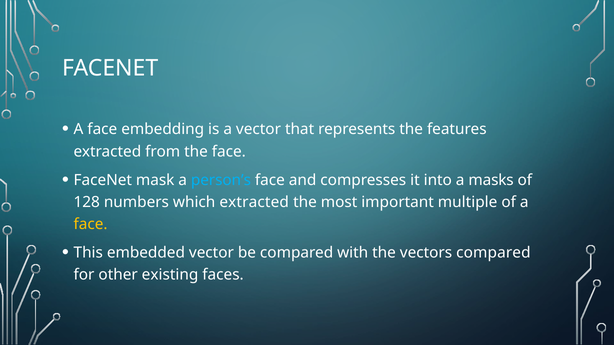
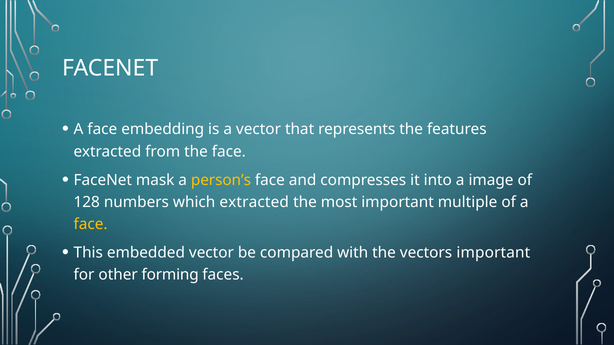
person’s colour: light blue -> yellow
masks: masks -> image
vectors compared: compared -> important
existing: existing -> forming
